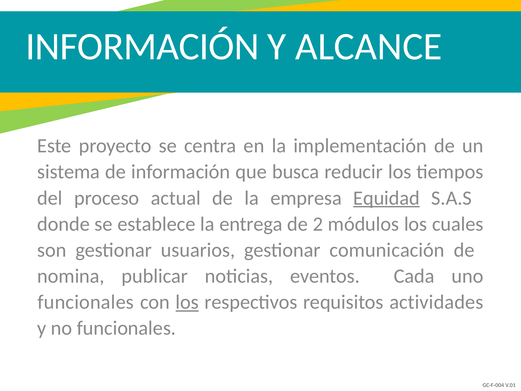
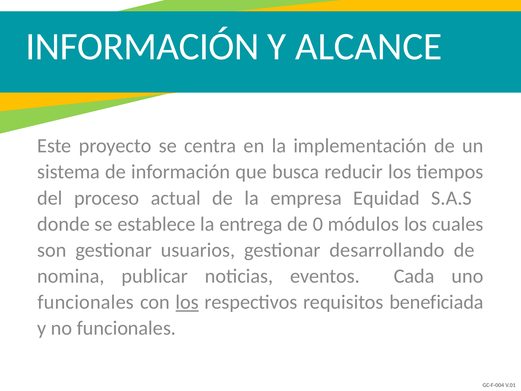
Equidad underline: present -> none
2: 2 -> 0
comunicación: comunicación -> desarrollando
actividades: actividades -> beneficiada
